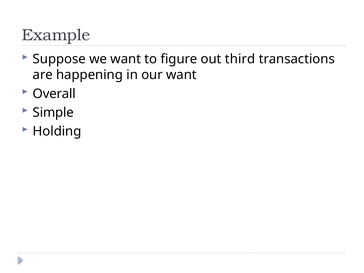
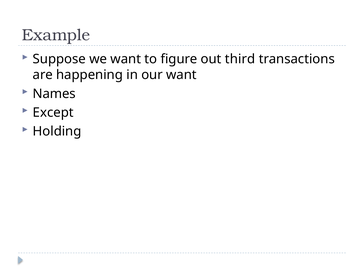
Overall: Overall -> Names
Simple: Simple -> Except
